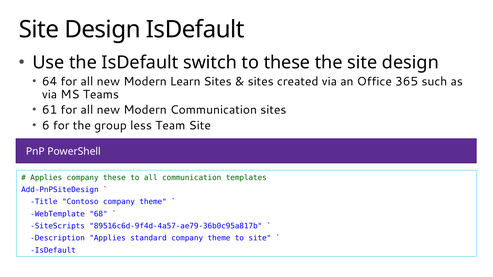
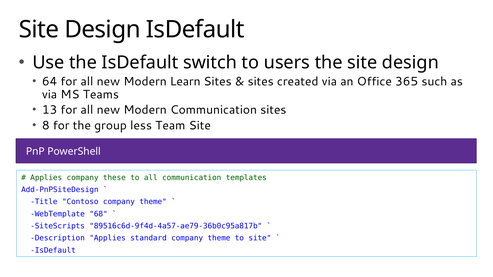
to these: these -> users
61: 61 -> 13
6: 6 -> 8
